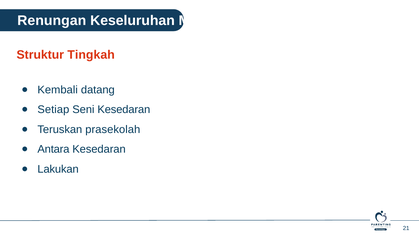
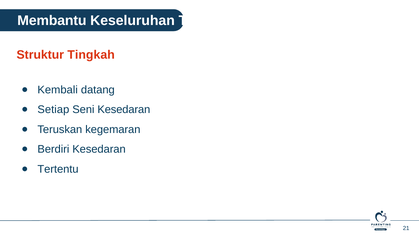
Renungan: Renungan -> Membantu
Mari: Mari -> Tepi
prasekolah: prasekolah -> kegemaran
Antara: Antara -> Berdiri
Lakukan: Lakukan -> Tertentu
